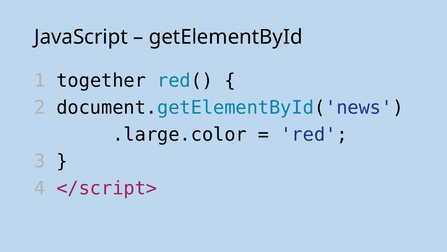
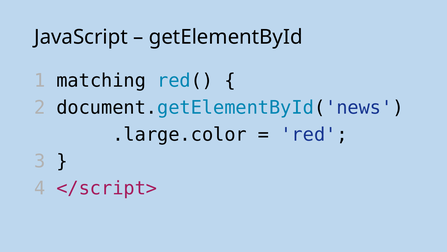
together: together -> matching
